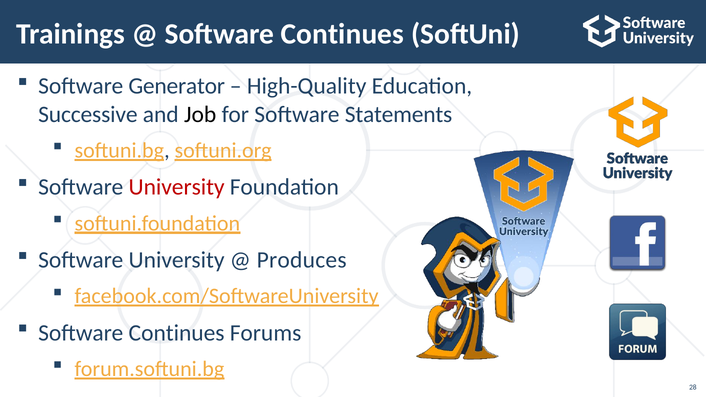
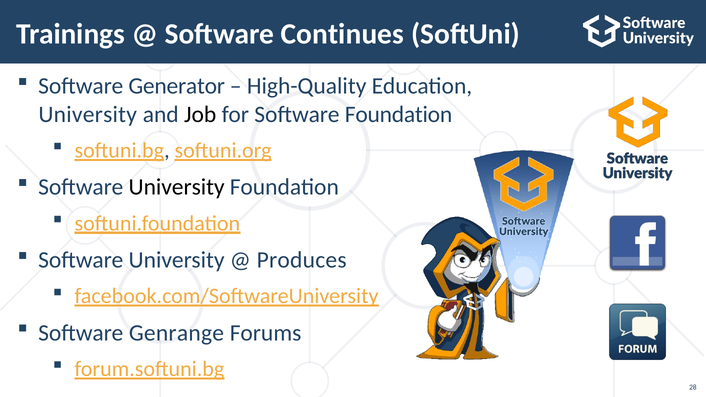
Successive at (88, 114): Successive -> University
Software Statements: Statements -> Foundation
University at (177, 187) colour: red -> black
Continues at (177, 333): Continues -> Genrange
